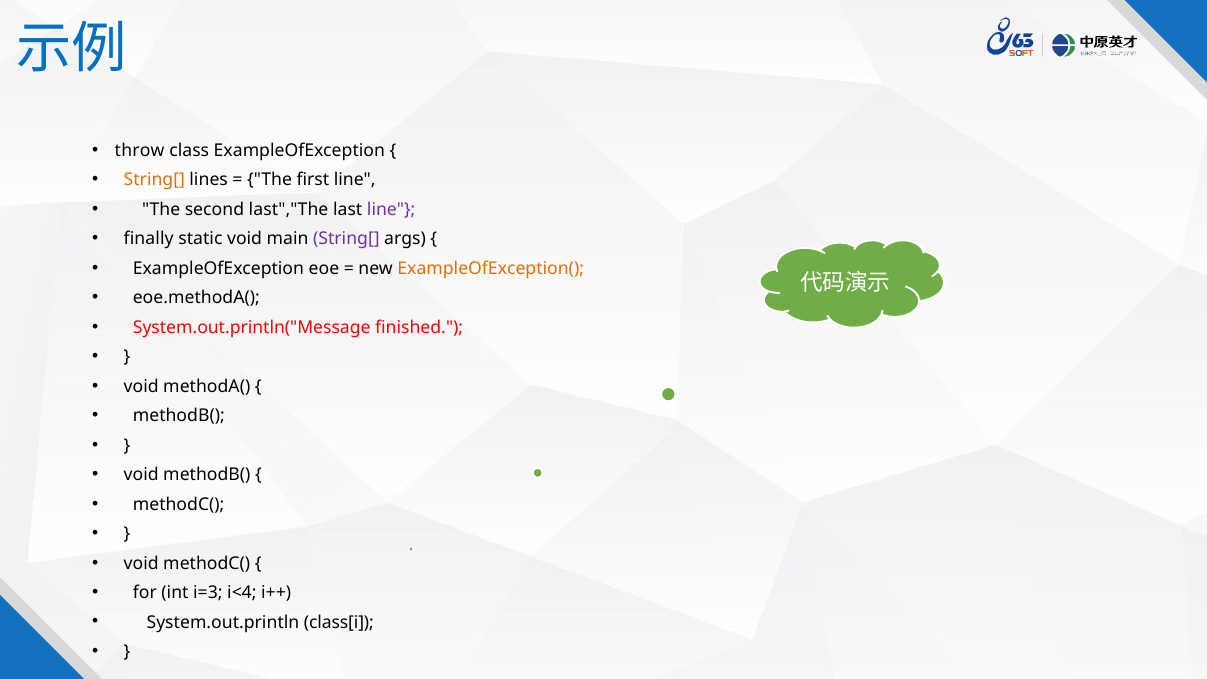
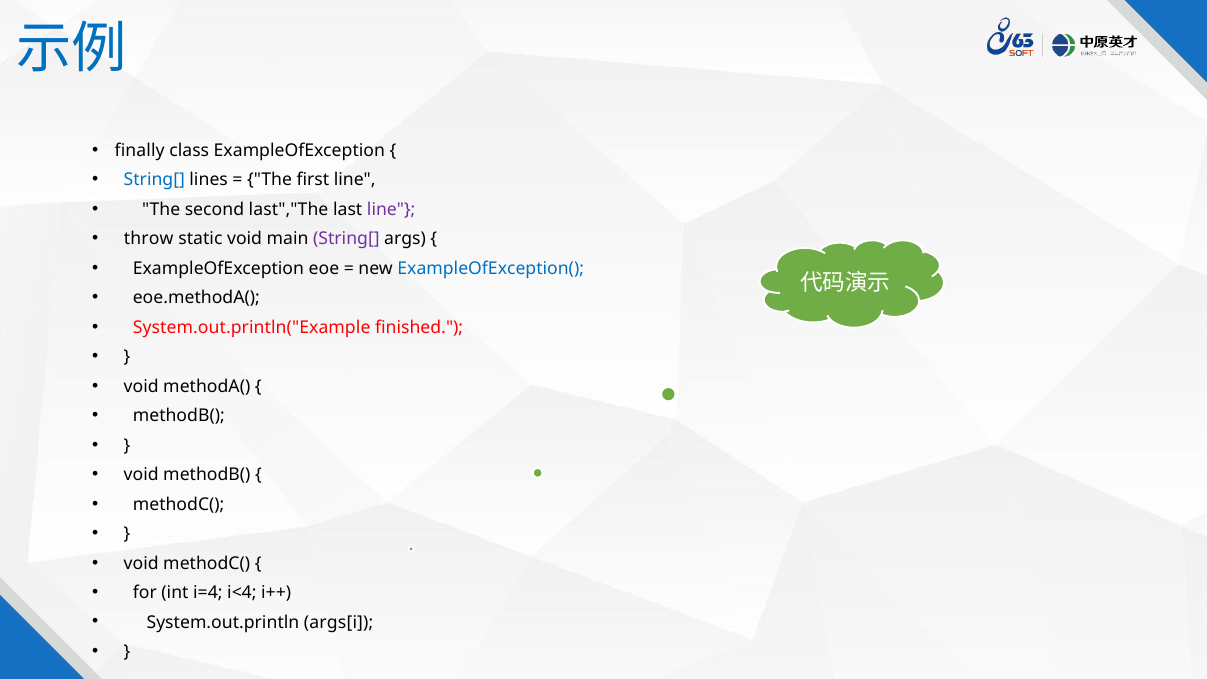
throw: throw -> finally
String[ at (154, 180) colour: orange -> blue
finally: finally -> throw
ExampleOfException( colour: orange -> blue
System.out.println("Message: System.out.println("Message -> System.out.println("Example
i=3: i=3 -> i=4
class[i: class[i -> args[i
